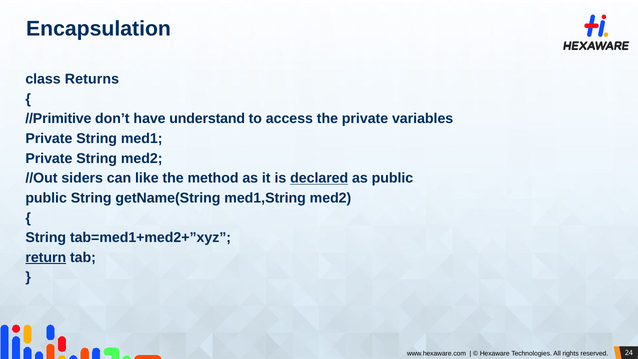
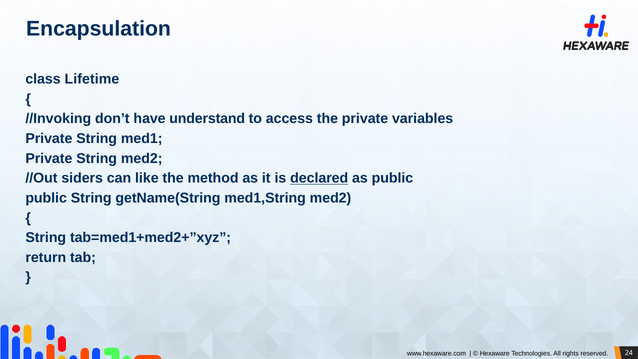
Returns: Returns -> Lifetime
//Primitive: //Primitive -> //Invoking
return underline: present -> none
